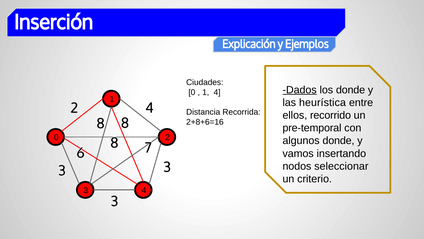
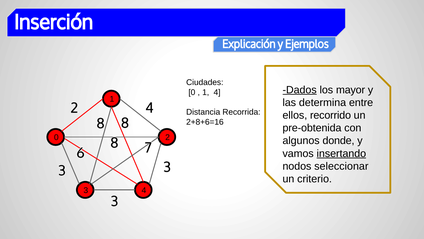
los donde: donde -> mayor
heurística: heurística -> determina
pre-temporal: pre-temporal -> pre-obtenida
insertando underline: none -> present
